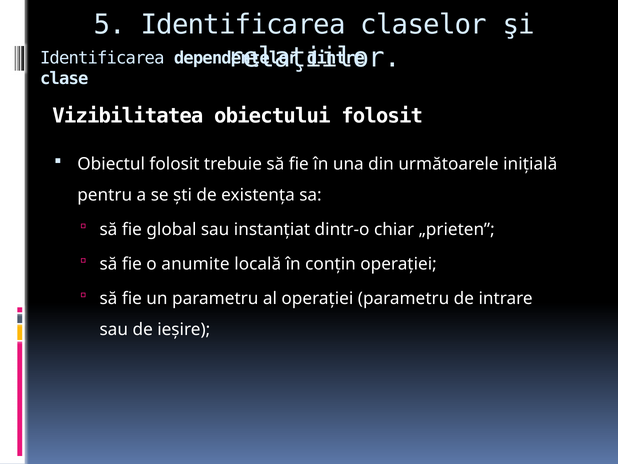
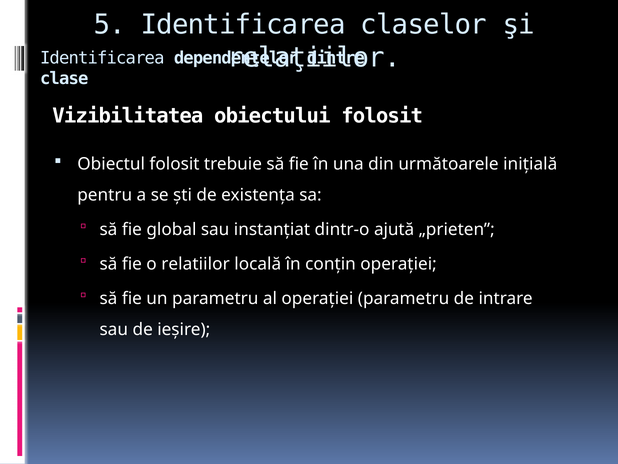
chiar: chiar -> ajută
anumite: anumite -> relatiilor
